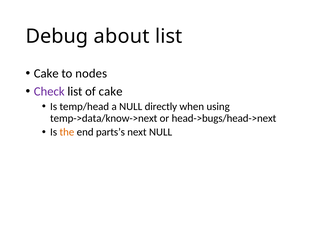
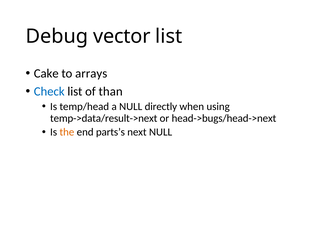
about: about -> vector
nodes: nodes -> arrays
Check colour: purple -> blue
of cake: cake -> than
temp->data/know->next: temp->data/know->next -> temp->data/result->next
